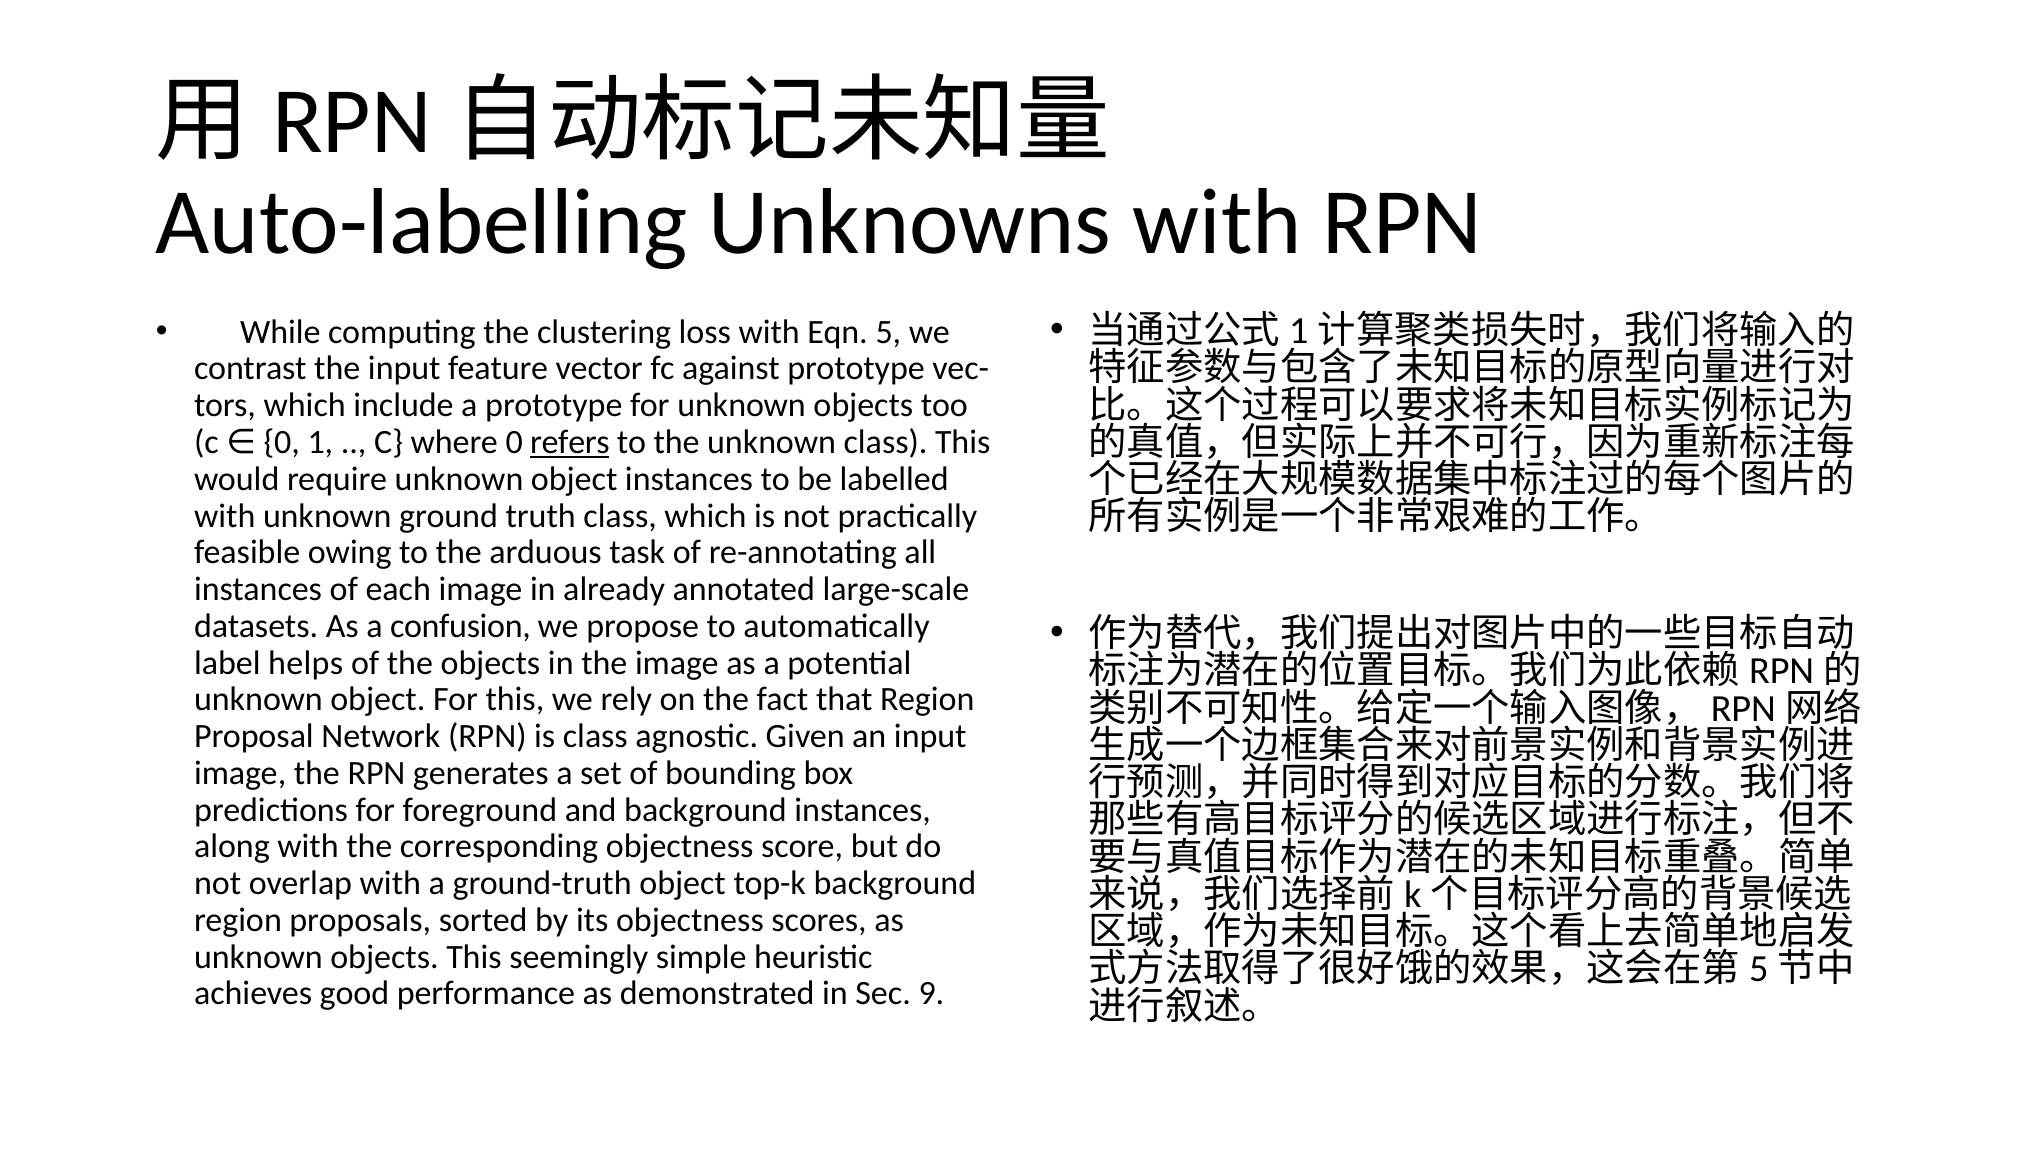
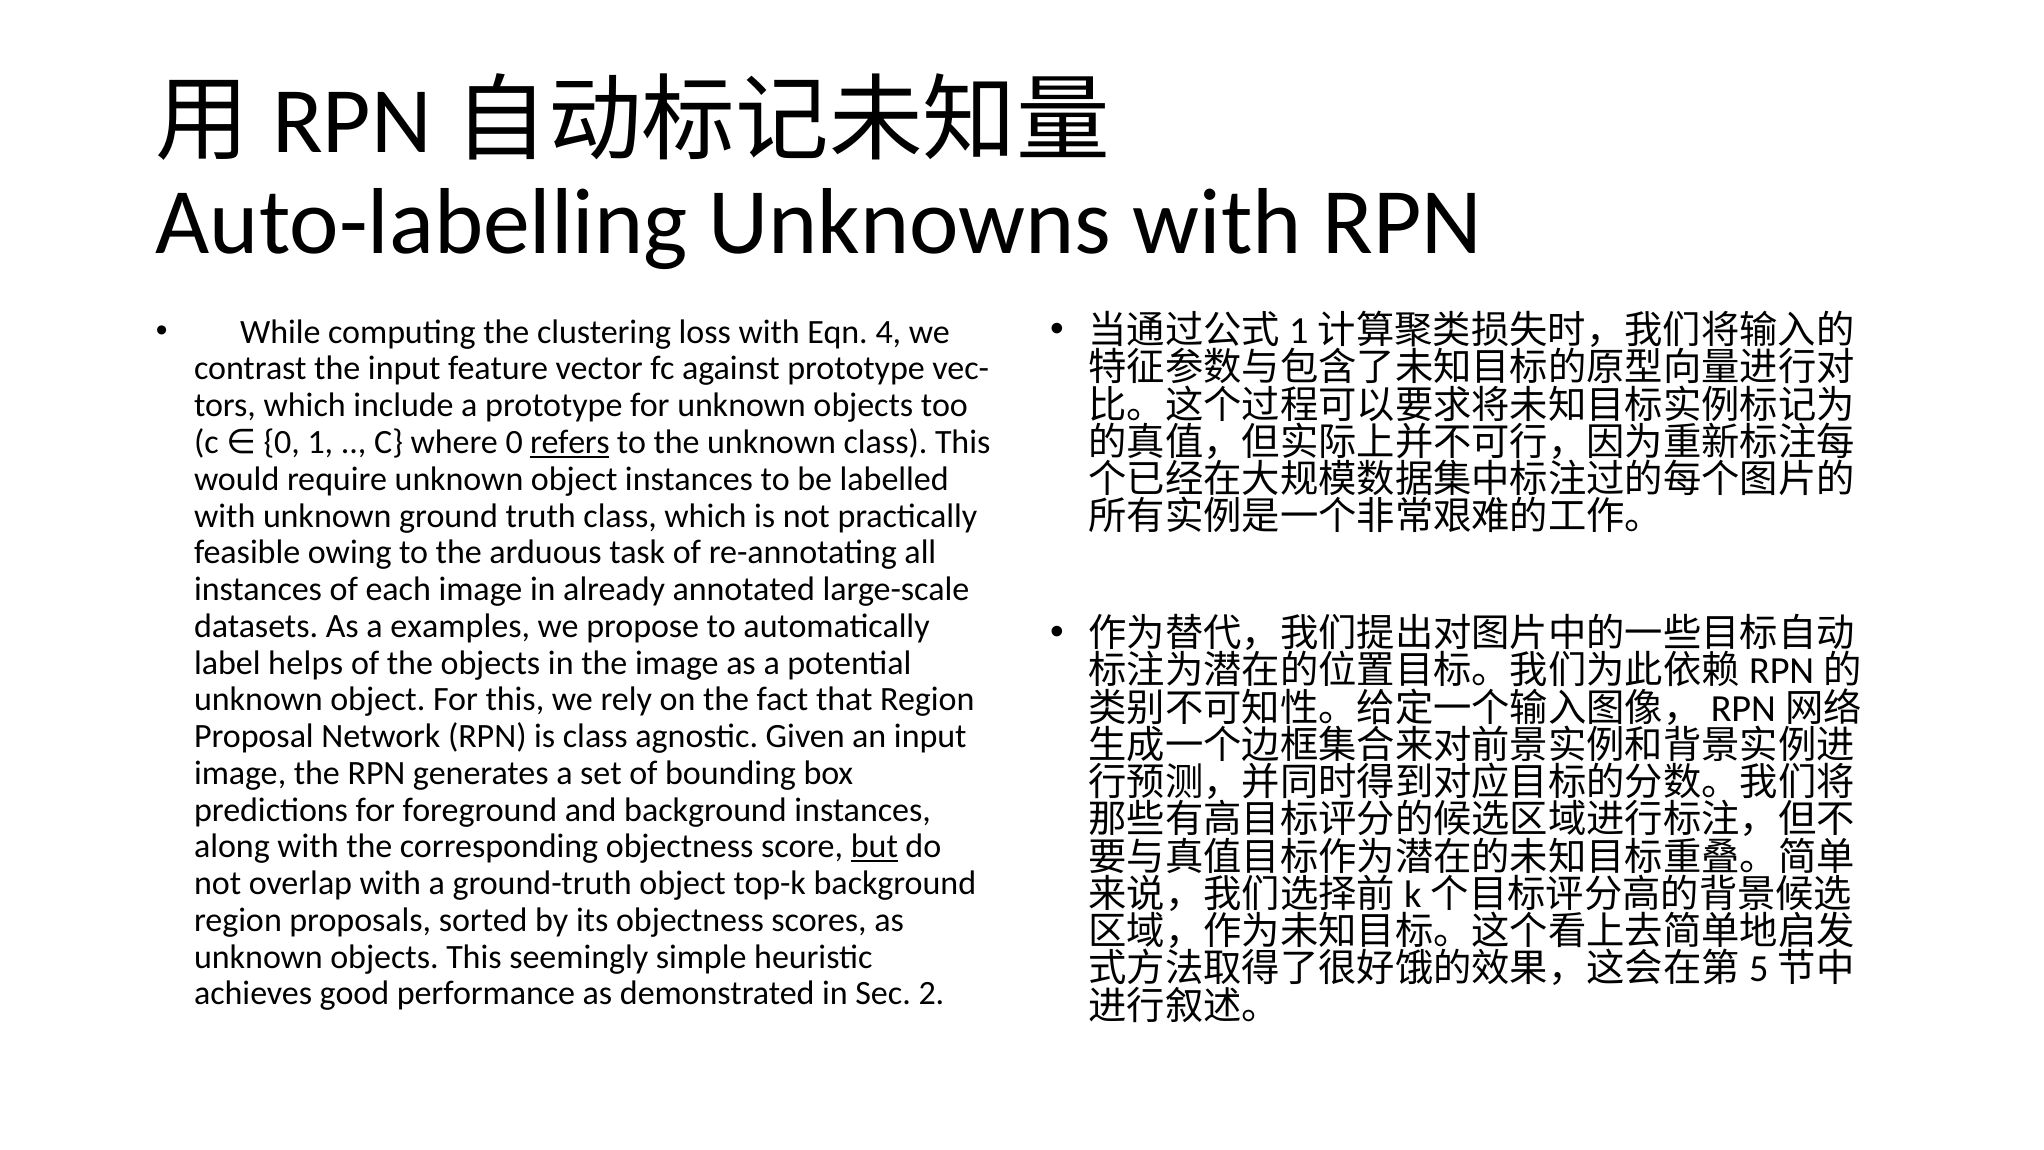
5: 5 -> 4
confusion: confusion -> examples
but underline: none -> present
9: 9 -> 2
